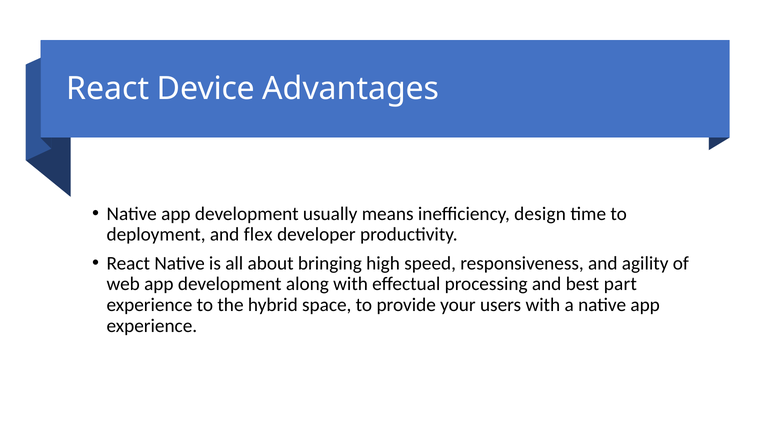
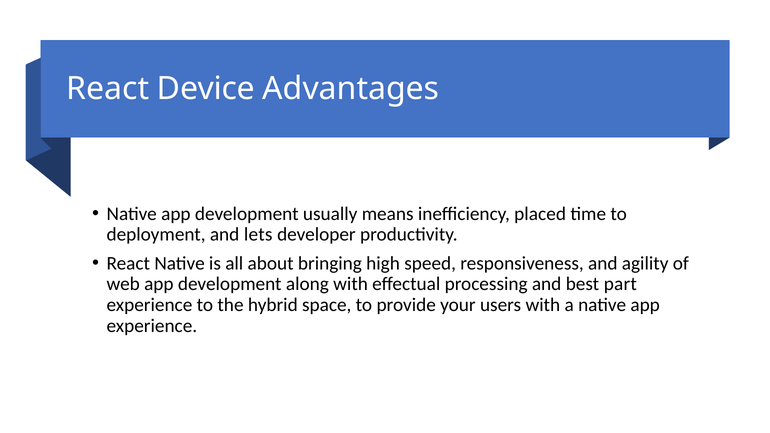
design: design -> placed
flex: flex -> lets
